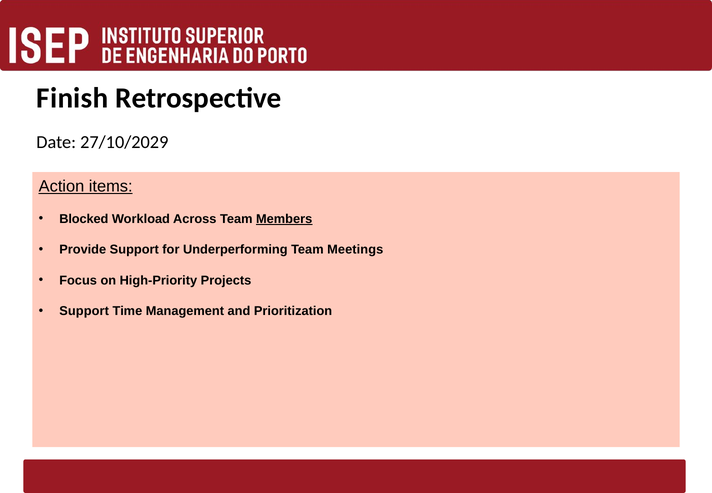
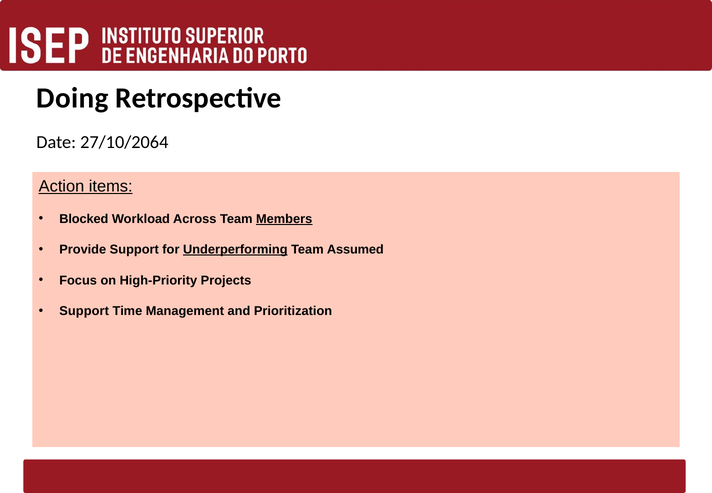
Finish: Finish -> Doing
27/10/2029: 27/10/2029 -> 27/10/2064
Underperforming underline: none -> present
Meetings: Meetings -> Assumed
